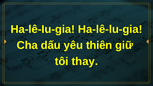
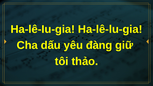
thiên: thiên -> đàng
thay: thay -> thảo
